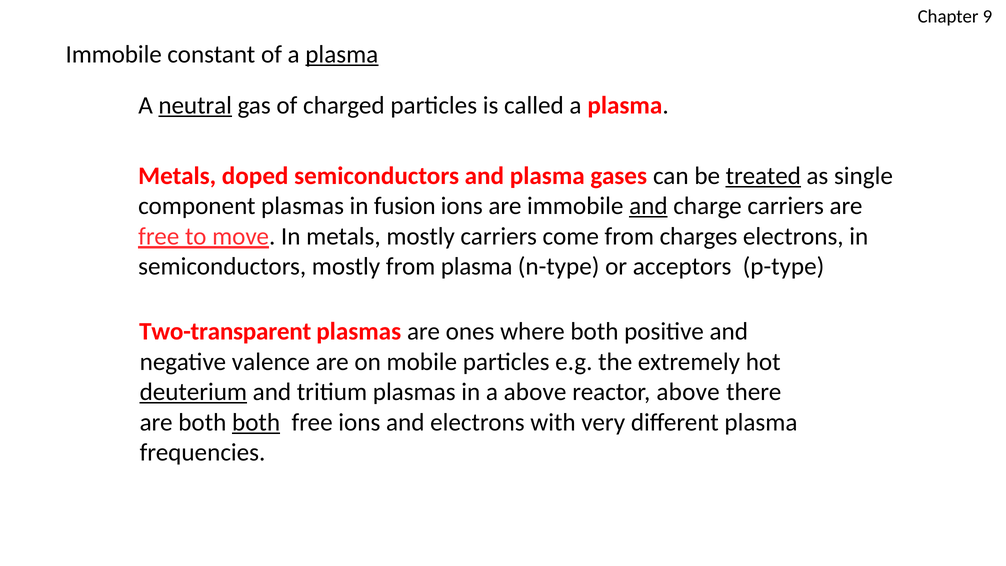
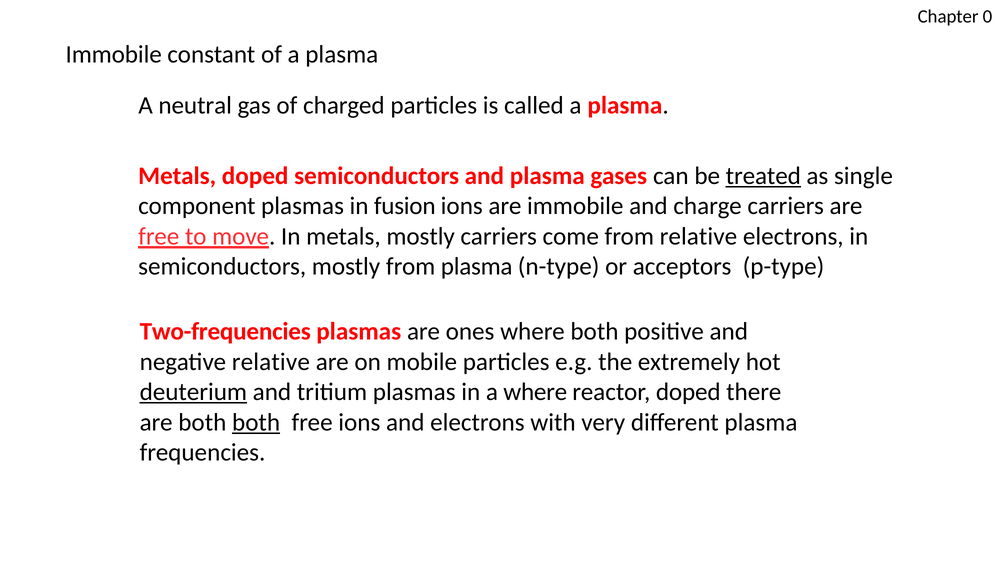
9: 9 -> 0
plasma at (342, 55) underline: present -> none
neutral underline: present -> none
and at (648, 206) underline: present -> none
from charges: charges -> relative
Two-transparent: Two-transparent -> Two-frequencies
negative valence: valence -> relative
a above: above -> where
reactor above: above -> doped
